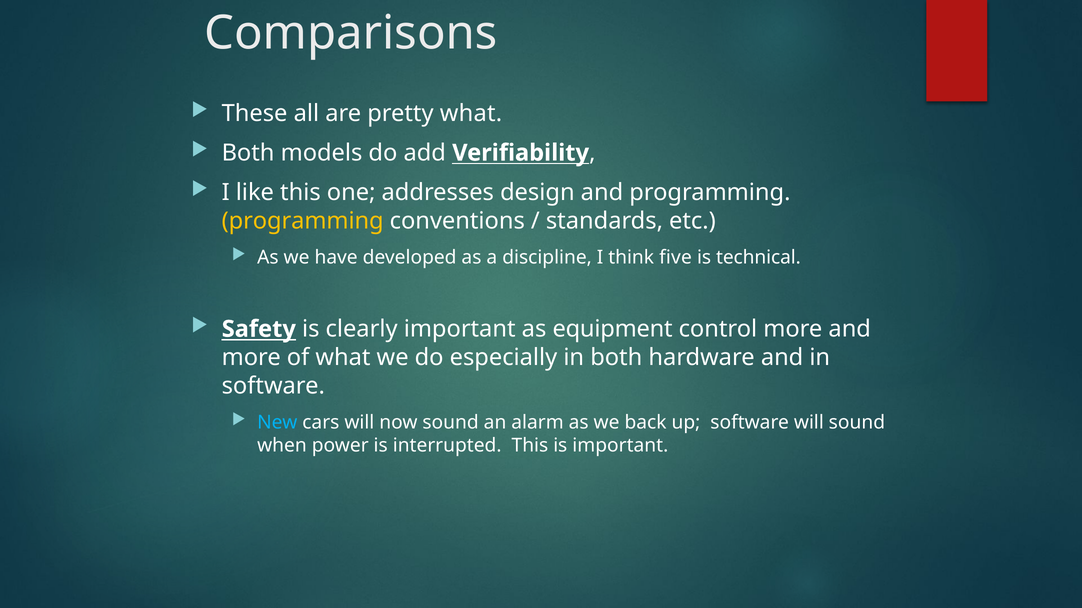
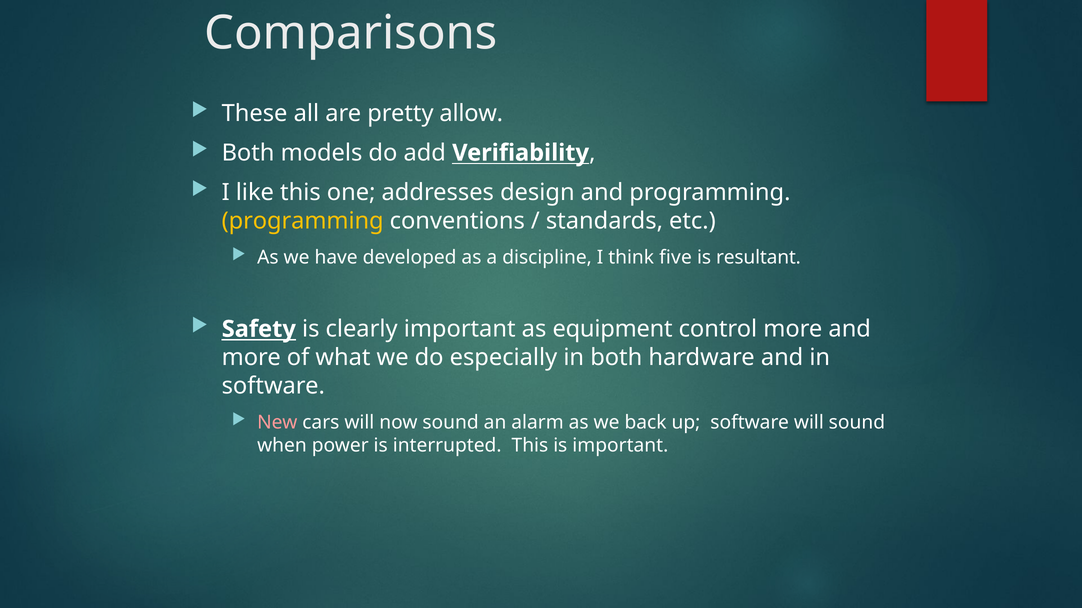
pretty what: what -> allow
technical: technical -> resultant
New colour: light blue -> pink
